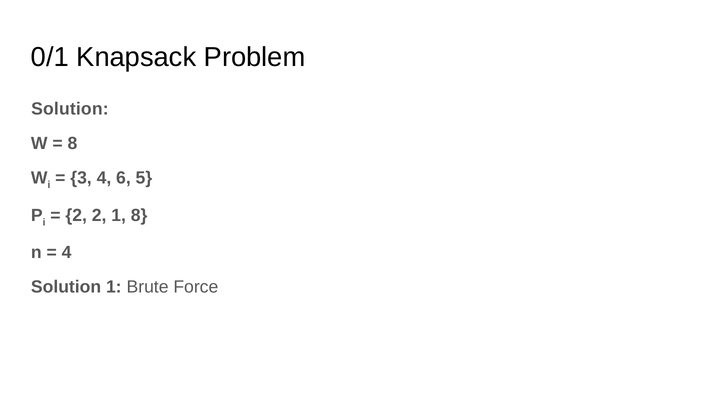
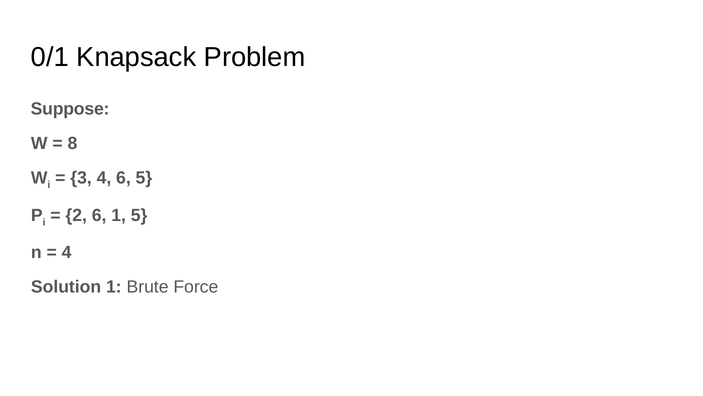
Solution at (70, 109): Solution -> Suppose
2 2: 2 -> 6
1 8: 8 -> 5
